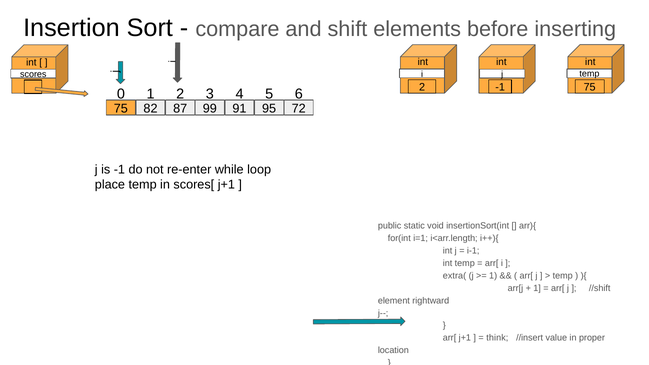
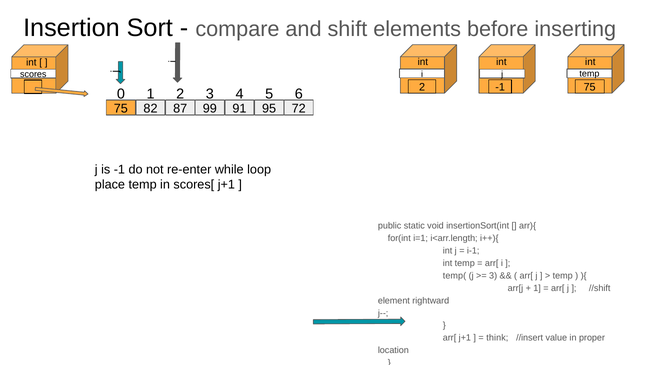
extra(: extra( -> temp(
1 at (493, 276): 1 -> 3
